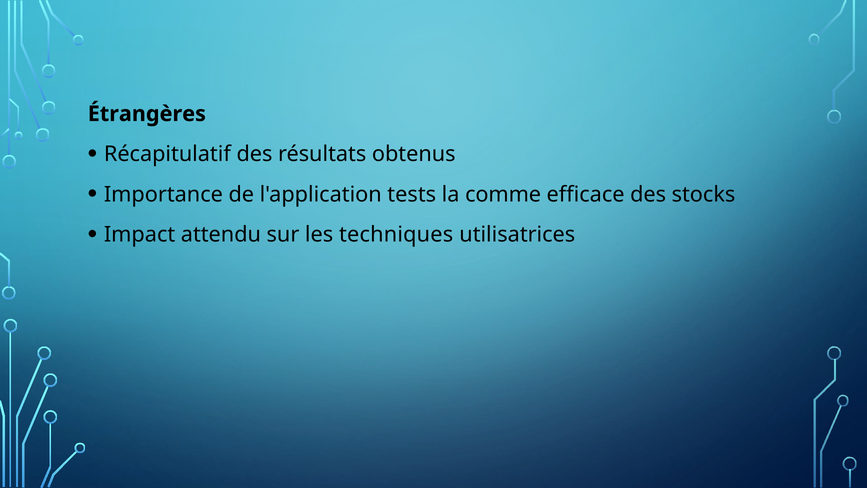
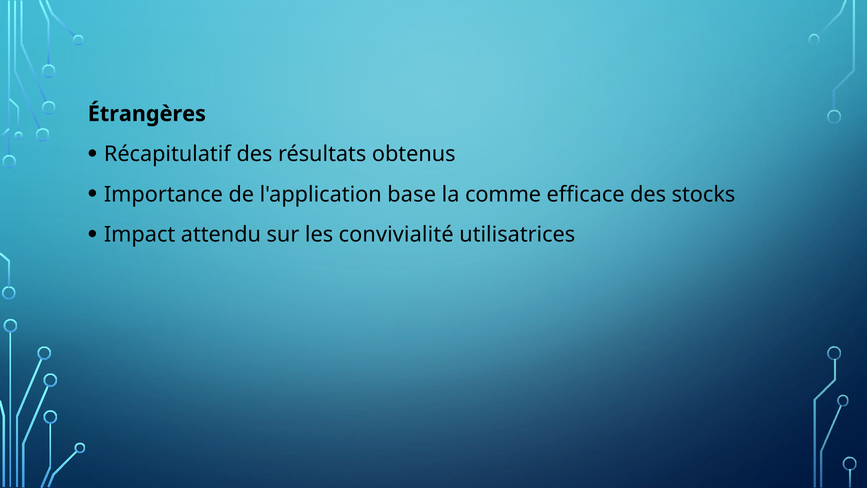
tests: tests -> base
techniques: techniques -> convivialité
